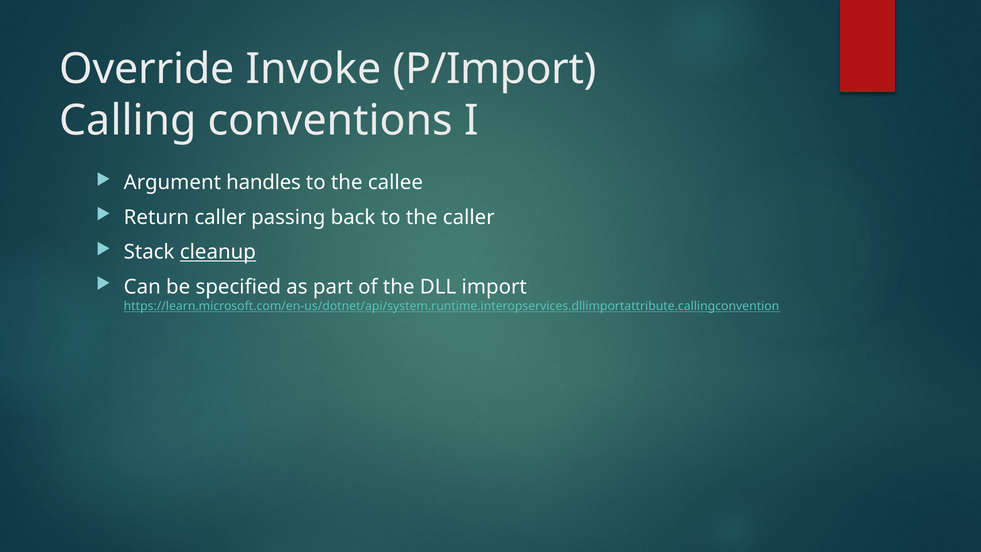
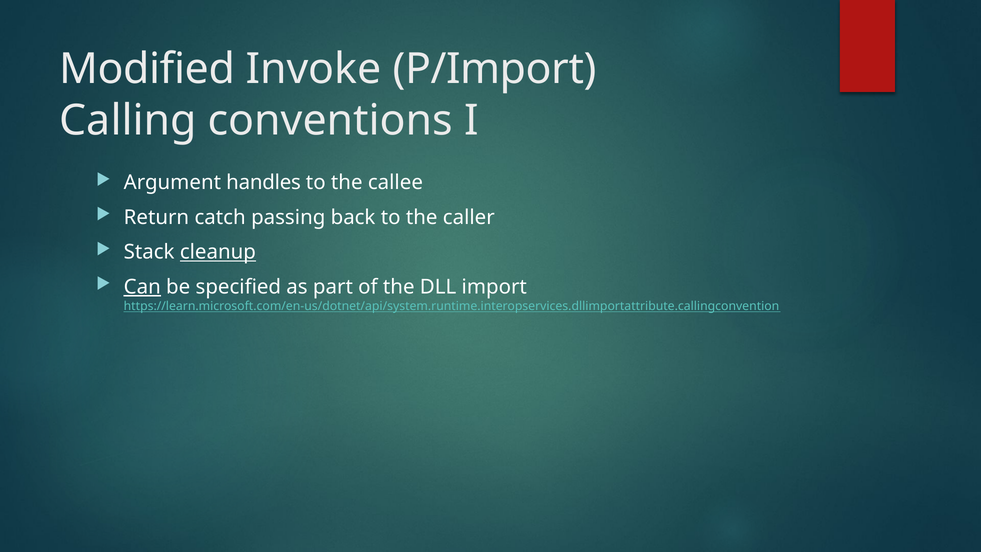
Override: Override -> Modified
Return caller: caller -> catch
Can underline: none -> present
